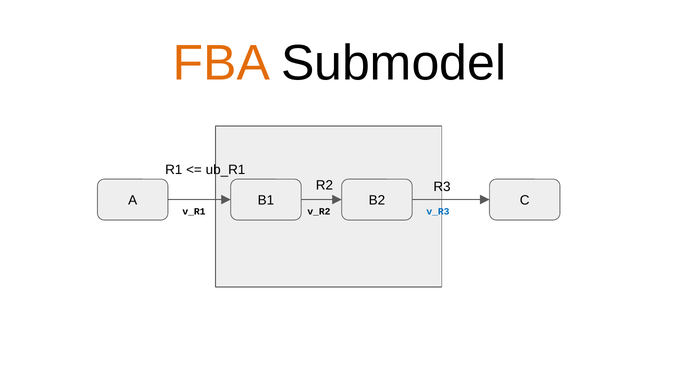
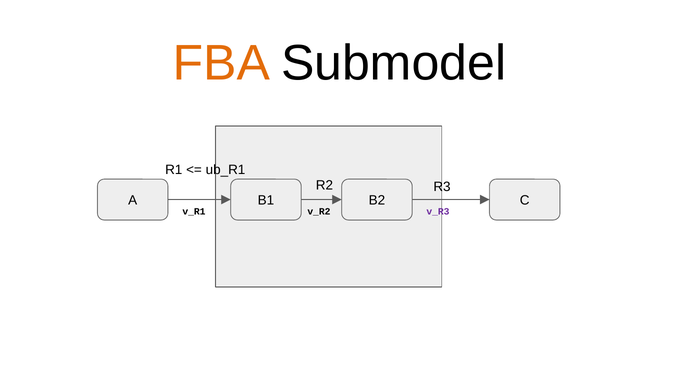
v_R3 colour: blue -> purple
